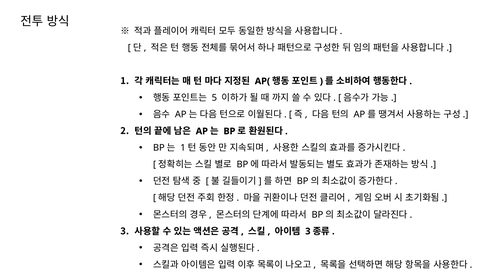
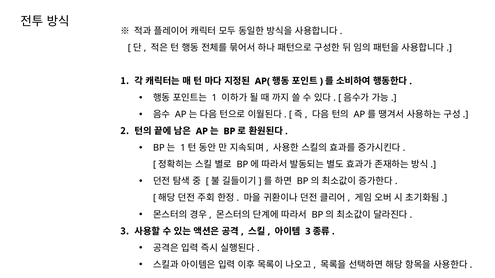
5 at (214, 98): 5 -> 1
